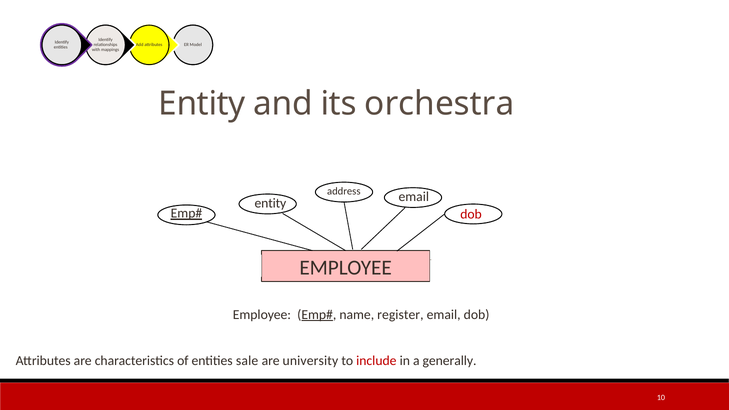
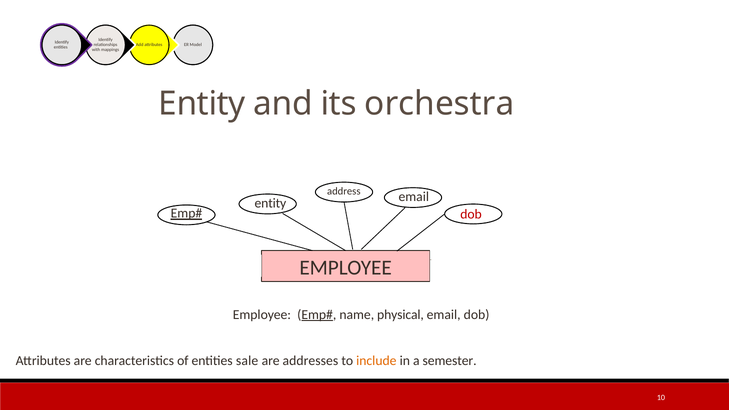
register: register -> physical
university: university -> addresses
include colour: red -> orange
generally: generally -> semester
